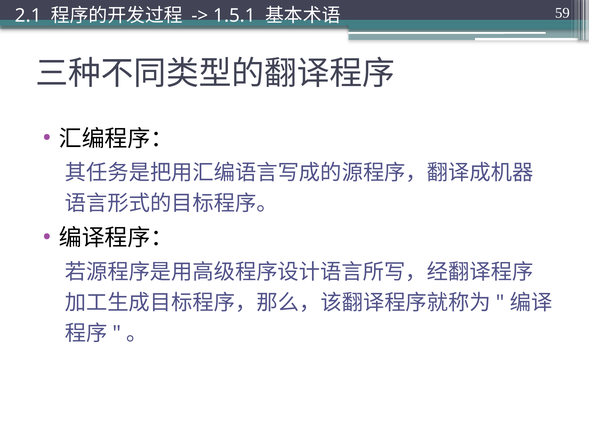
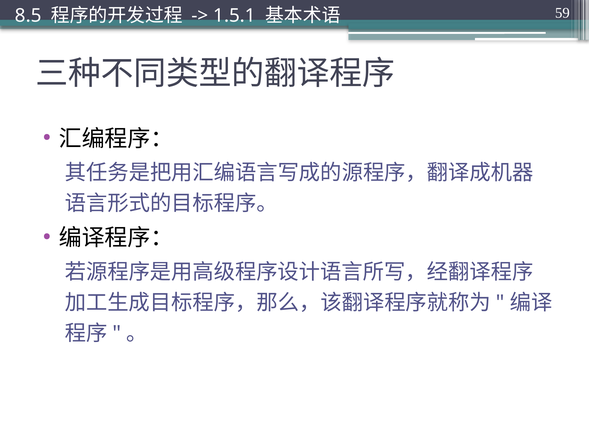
2.1: 2.1 -> 8.5
